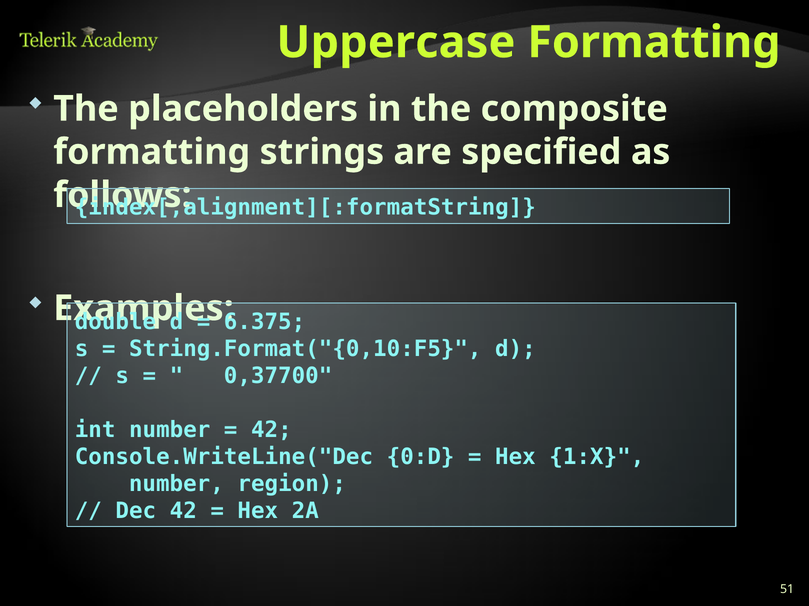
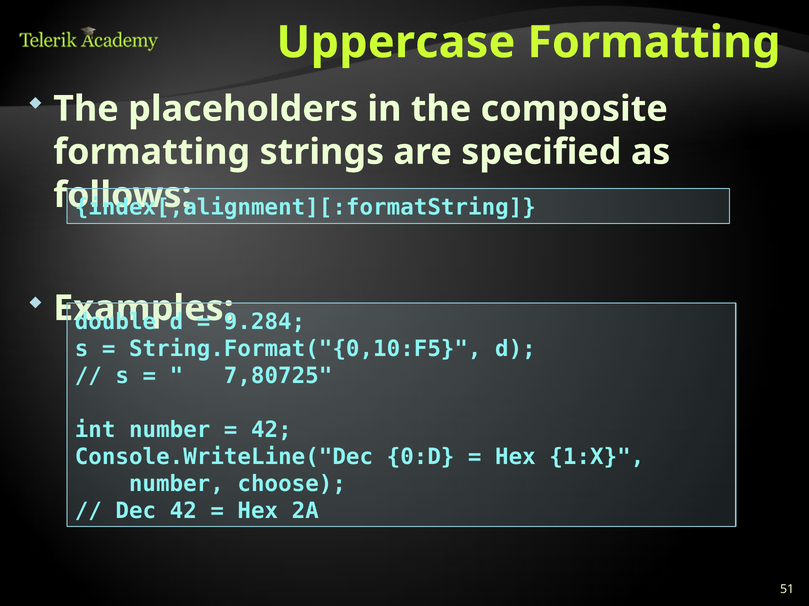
6.375: 6.375 -> 9.284
0,37700: 0,37700 -> 7,80725
region: region -> choose
